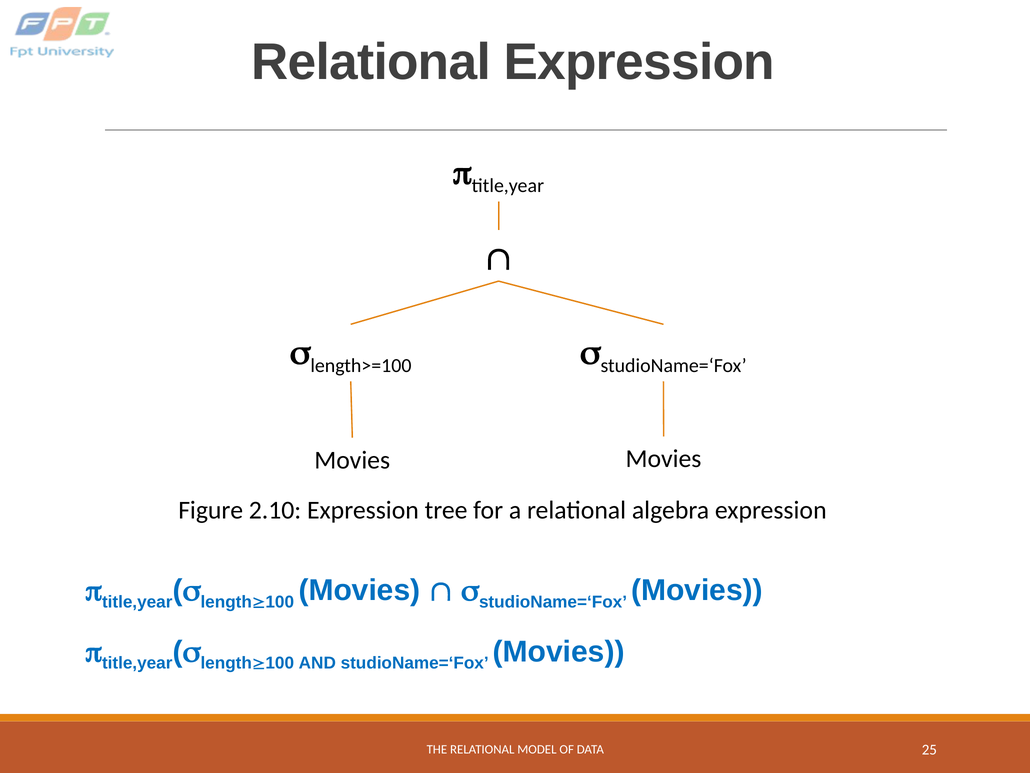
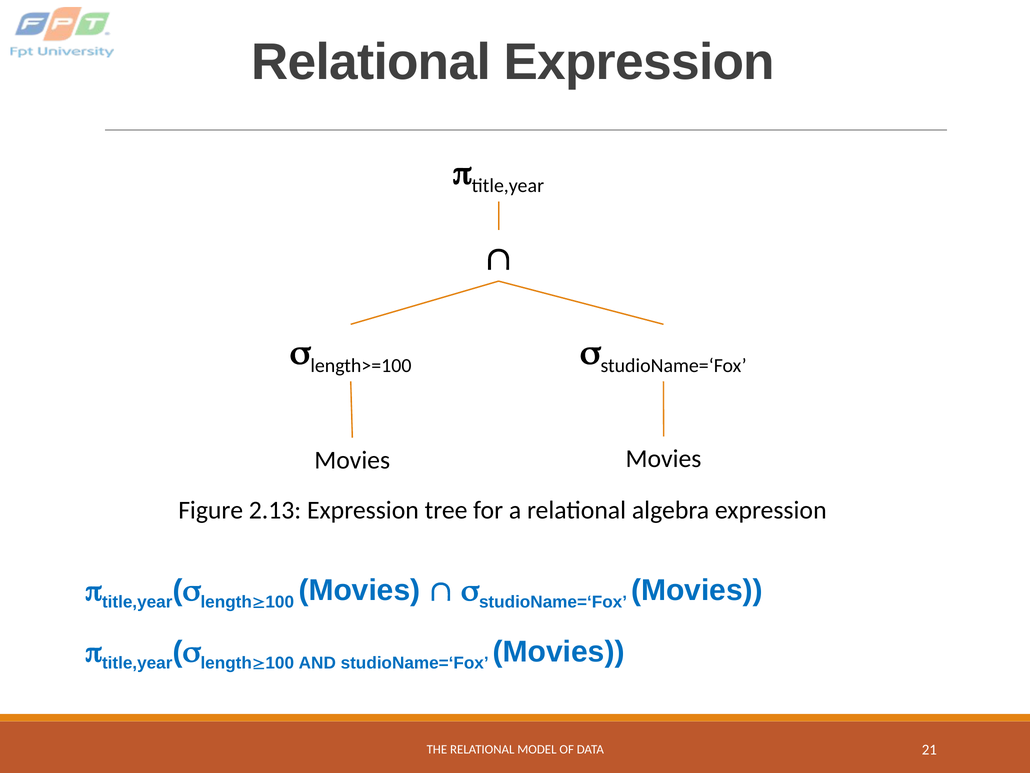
2.10: 2.10 -> 2.13
25: 25 -> 21
